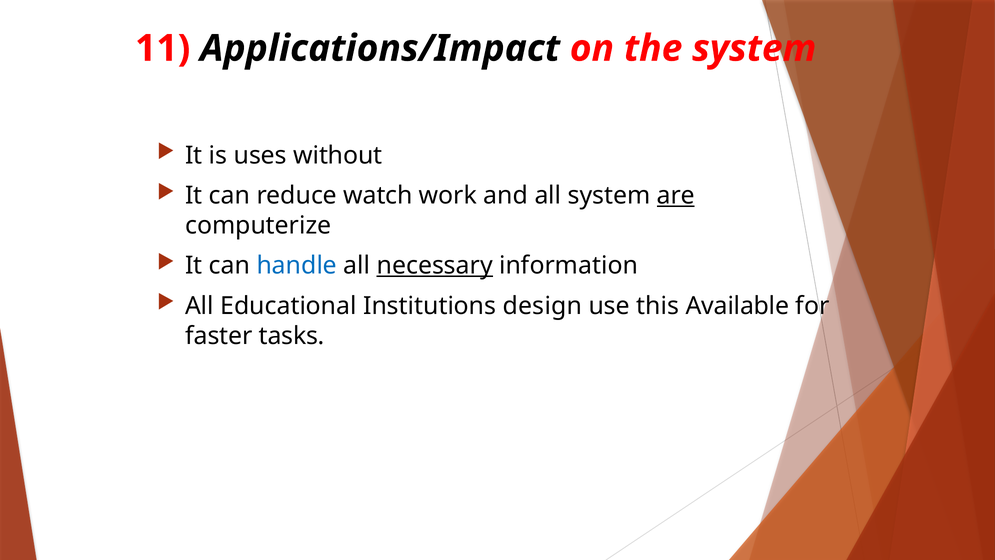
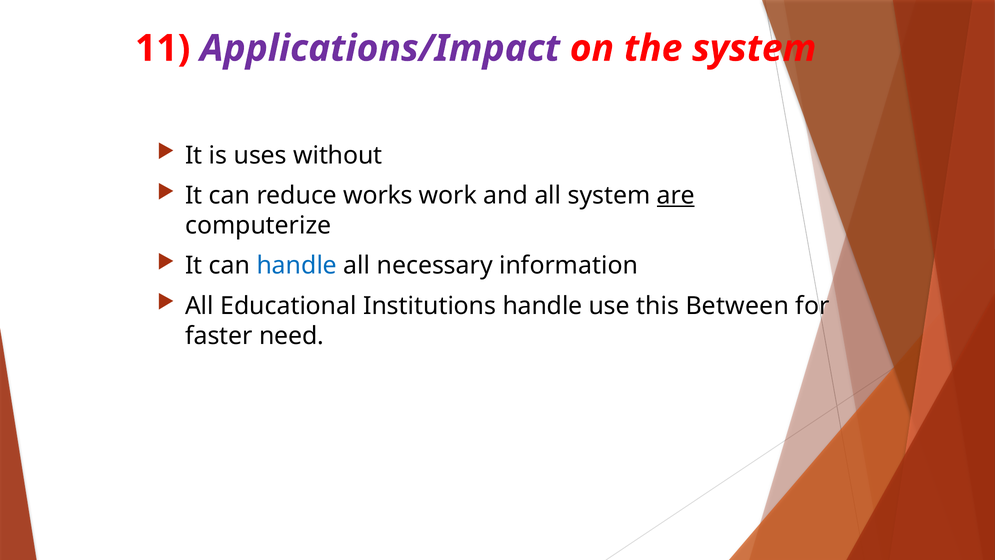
Applications/Impact colour: black -> purple
watch: watch -> works
necessary underline: present -> none
Institutions design: design -> handle
Available: Available -> Between
tasks: tasks -> need
